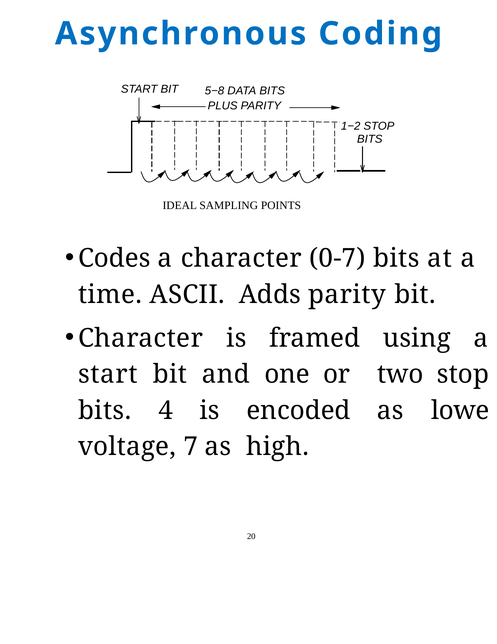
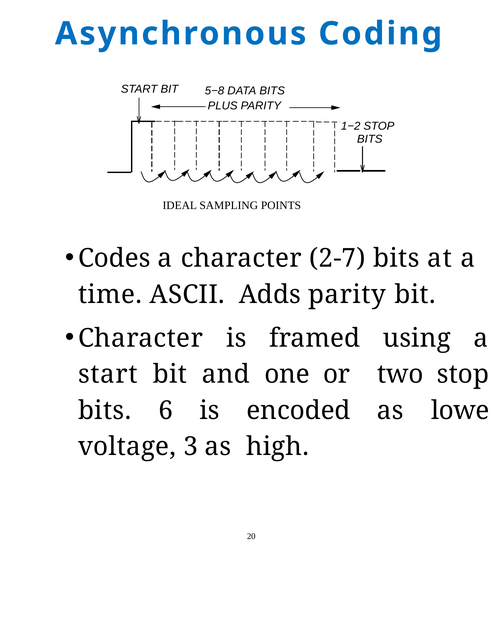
0-7: 0-7 -> 2-7
4: 4 -> 6
7: 7 -> 3
